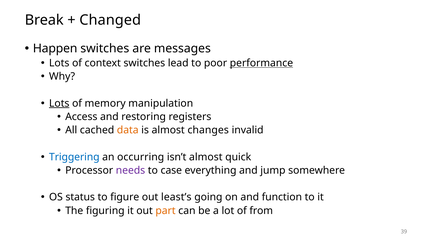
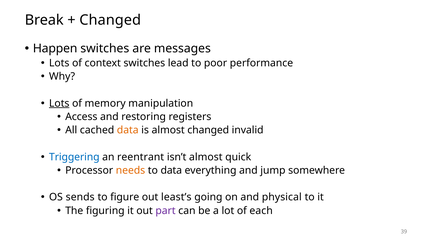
performance underline: present -> none
almost changes: changes -> changed
occurring: occurring -> reentrant
needs colour: purple -> orange
to case: case -> data
status: status -> sends
function: function -> physical
part colour: orange -> purple
from: from -> each
